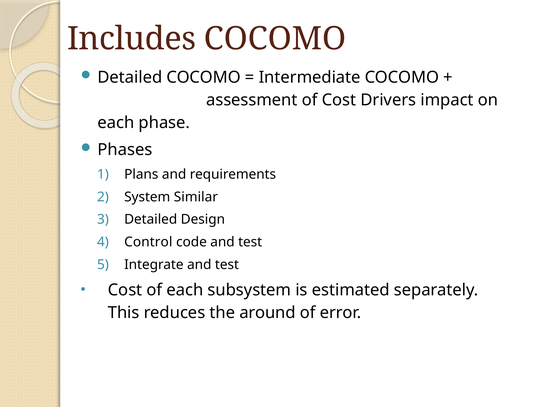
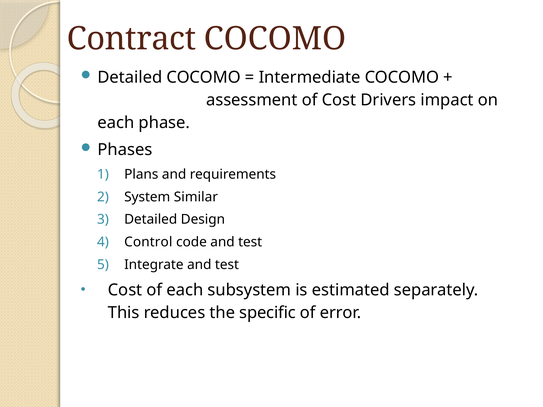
Includes: Includes -> Contract
around: around -> specific
